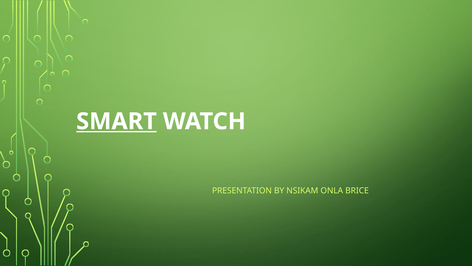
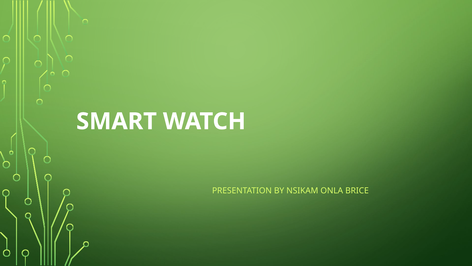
SMART underline: present -> none
